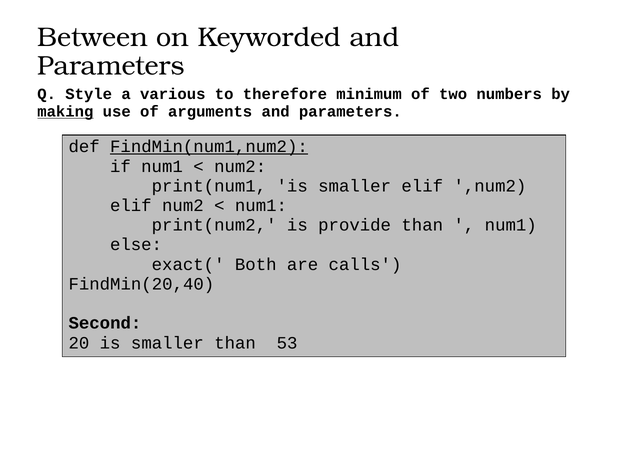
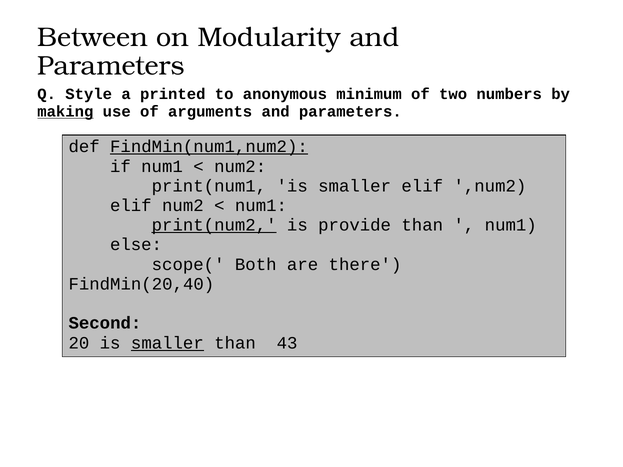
Keyworded: Keyworded -> Modularity
various: various -> printed
therefore: therefore -> anonymous
print(num2 underline: none -> present
exact(: exact( -> scope(
calls: calls -> there
smaller at (167, 343) underline: none -> present
53: 53 -> 43
